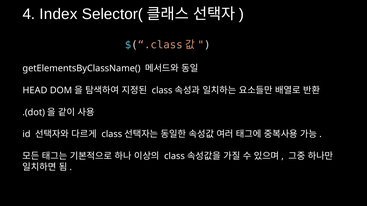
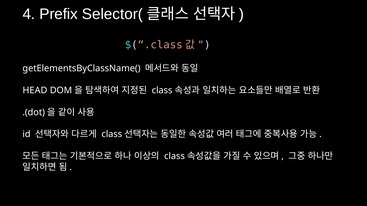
Index: Index -> Prefix
